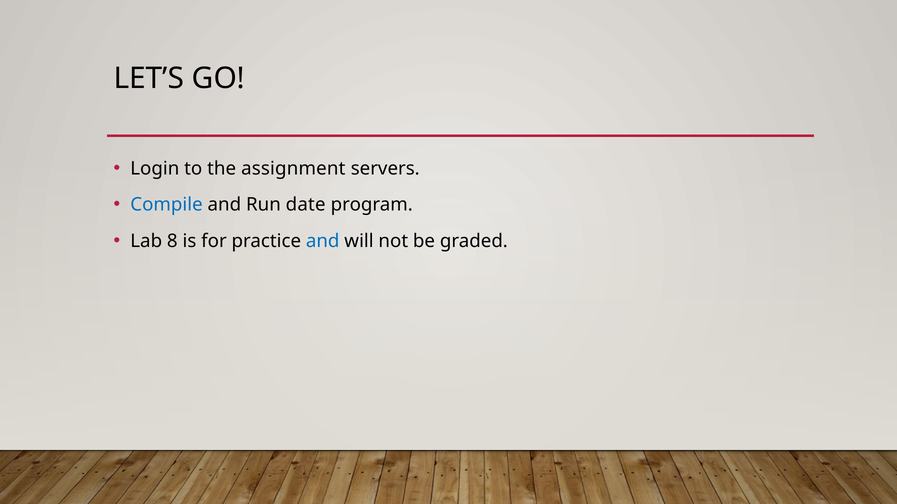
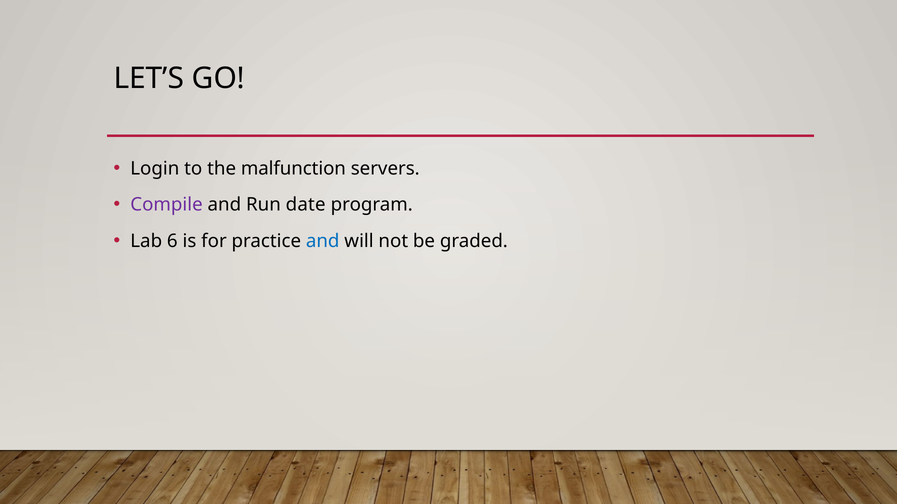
assignment: assignment -> malfunction
Compile colour: blue -> purple
8: 8 -> 6
